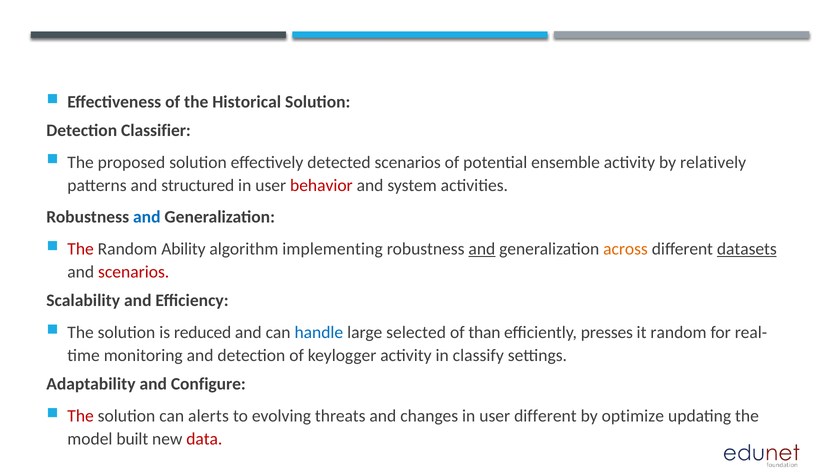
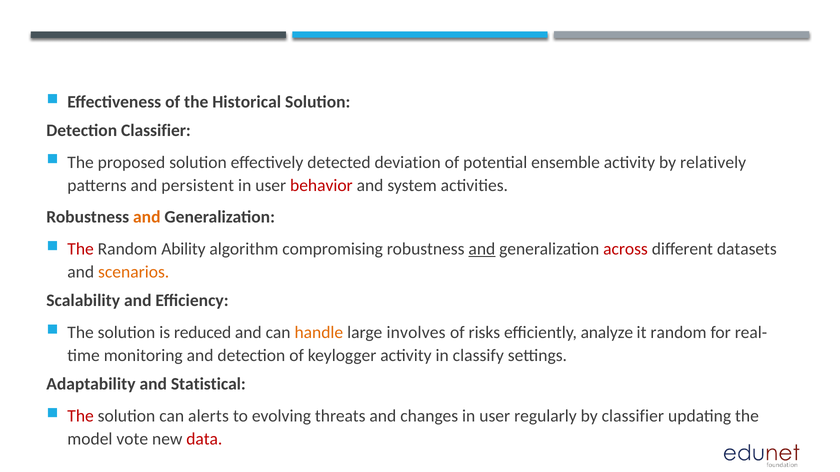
detected scenarios: scenarios -> deviation
structured: structured -> persistent
and at (147, 217) colour: blue -> orange
implementing: implementing -> compromising
across colour: orange -> red
datasets underline: present -> none
scenarios at (134, 272) colour: red -> orange
handle colour: blue -> orange
selected: selected -> involves
than: than -> risks
presses: presses -> analyze
Configure: Configure -> Statistical
user different: different -> regularly
by optimize: optimize -> classifier
built: built -> vote
